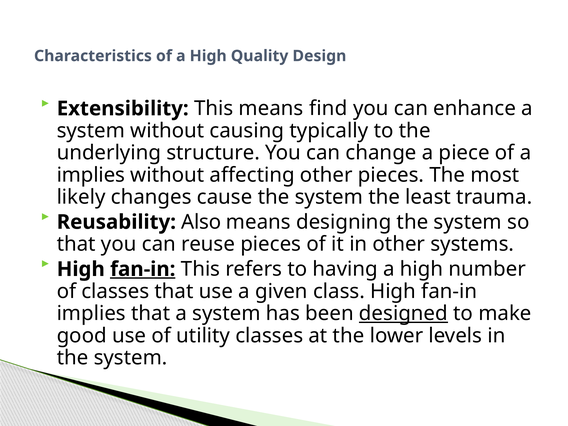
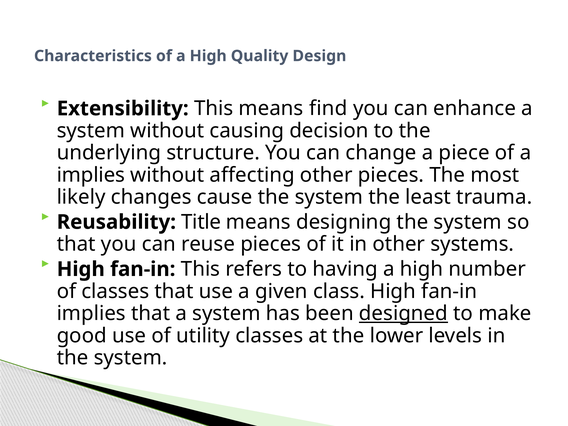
typically: typically -> decision
Also: Also -> Title
fan-in at (143, 269) underline: present -> none
